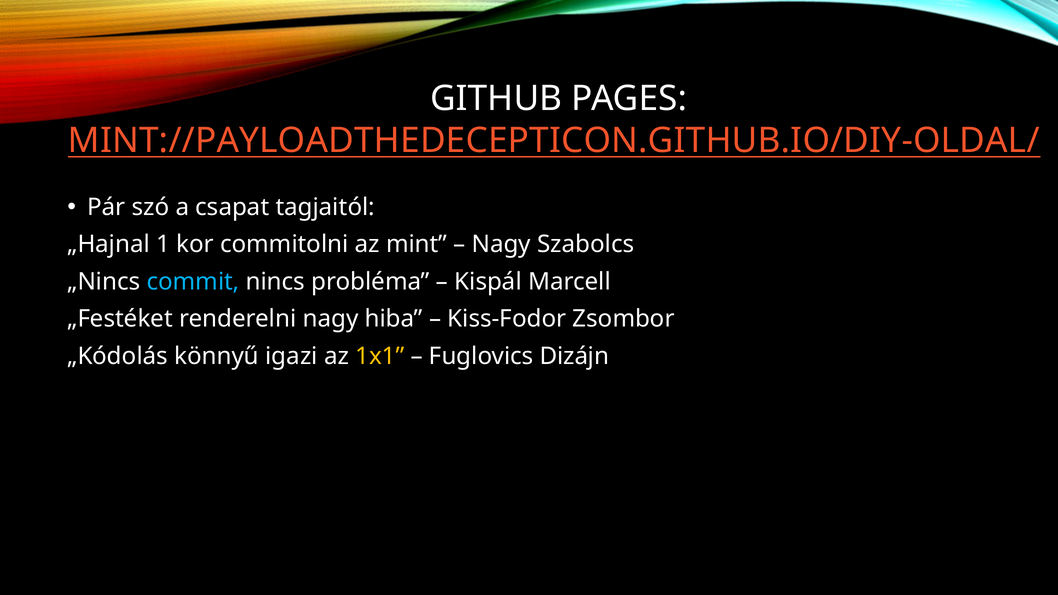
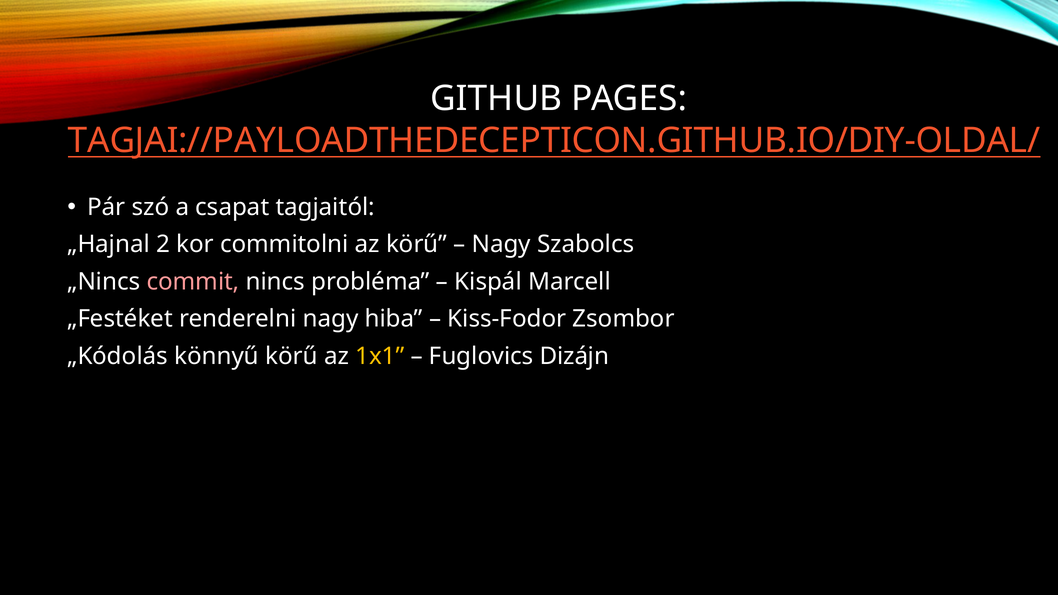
MINT://PAYLOADTHEDECEPTICON.GITHUB.IO/DIY-OLDAL/: MINT://PAYLOADTHEDECEPTICON.GITHUB.IO/DIY-OLDAL/ -> TAGJAI://PAYLOADTHEDECEPTICON.GITHUB.IO/DIY-OLDAL/
1: 1 -> 2
az mint: mint -> körű
commit colour: light blue -> pink
könnyű igazi: igazi -> körű
